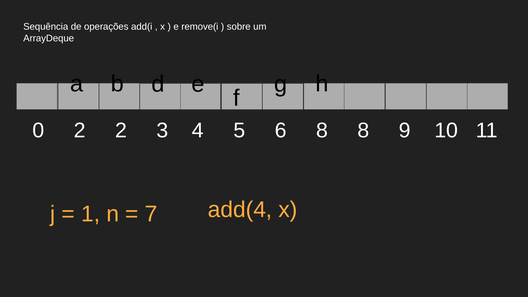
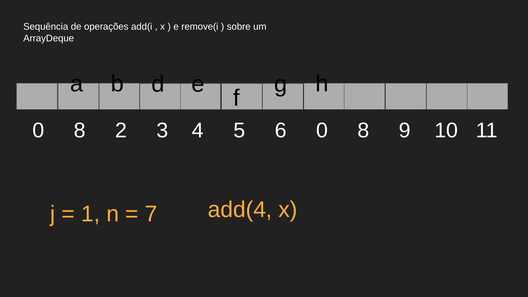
2 at (80, 130): 2 -> 8
6 8: 8 -> 0
